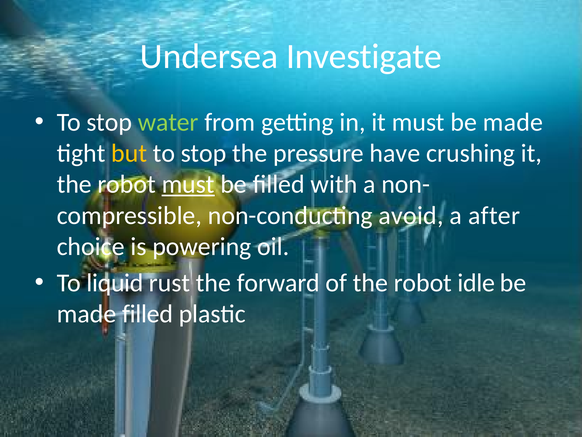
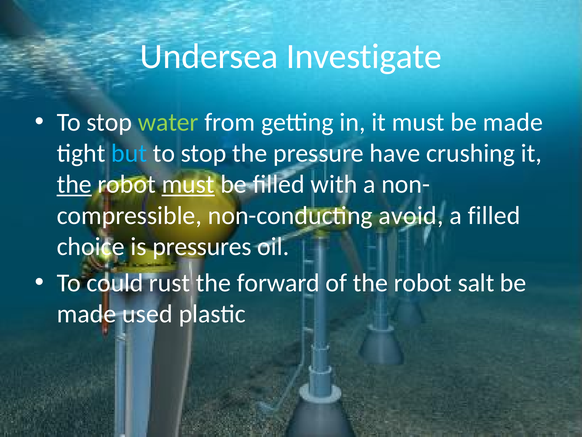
but colour: yellow -> light blue
the at (74, 184) underline: none -> present
a after: after -> filled
powering: powering -> pressures
liquid: liquid -> could
idle: idle -> salt
made filled: filled -> used
